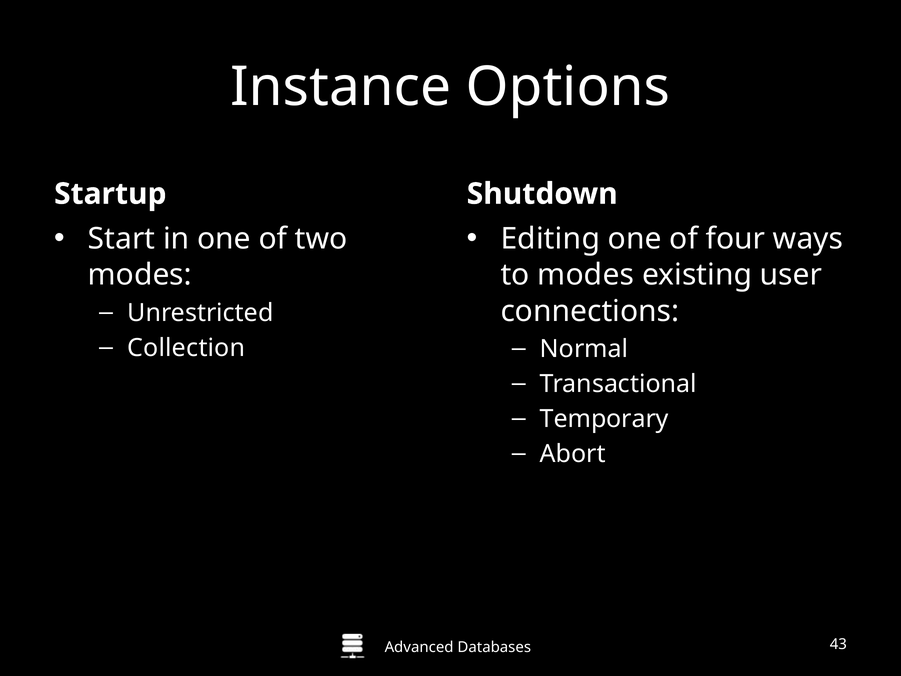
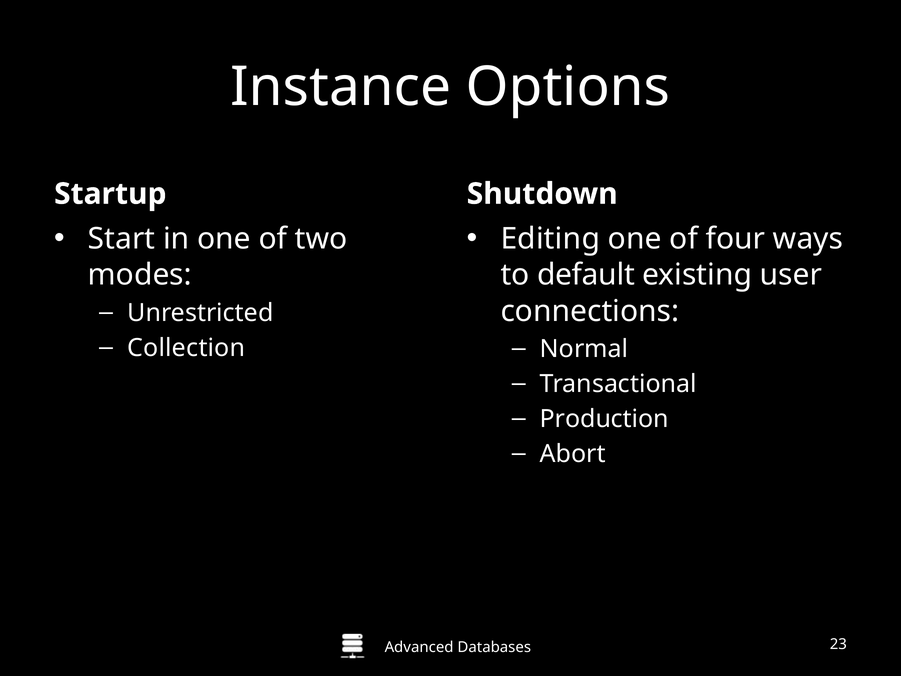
to modes: modes -> default
Temporary: Temporary -> Production
43: 43 -> 23
